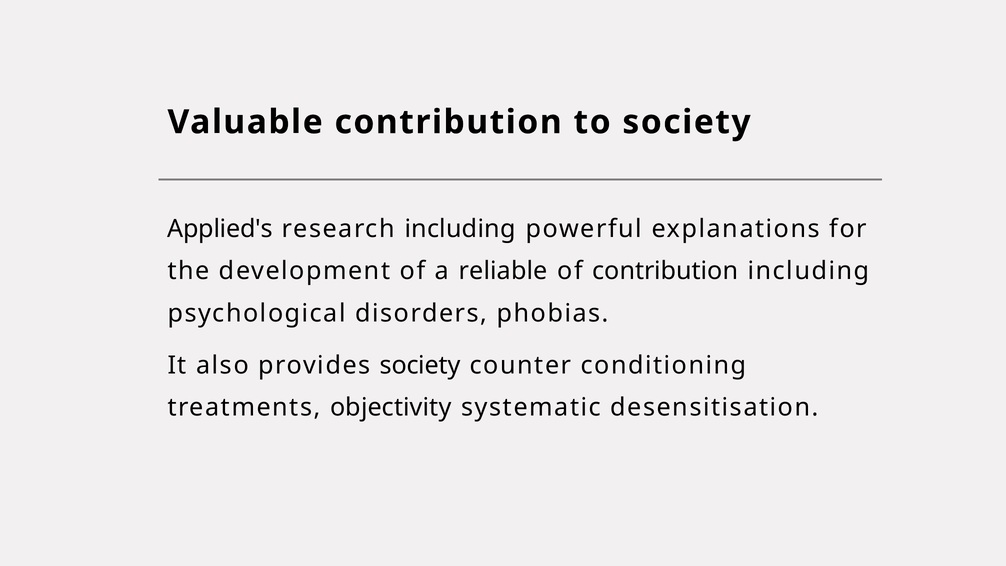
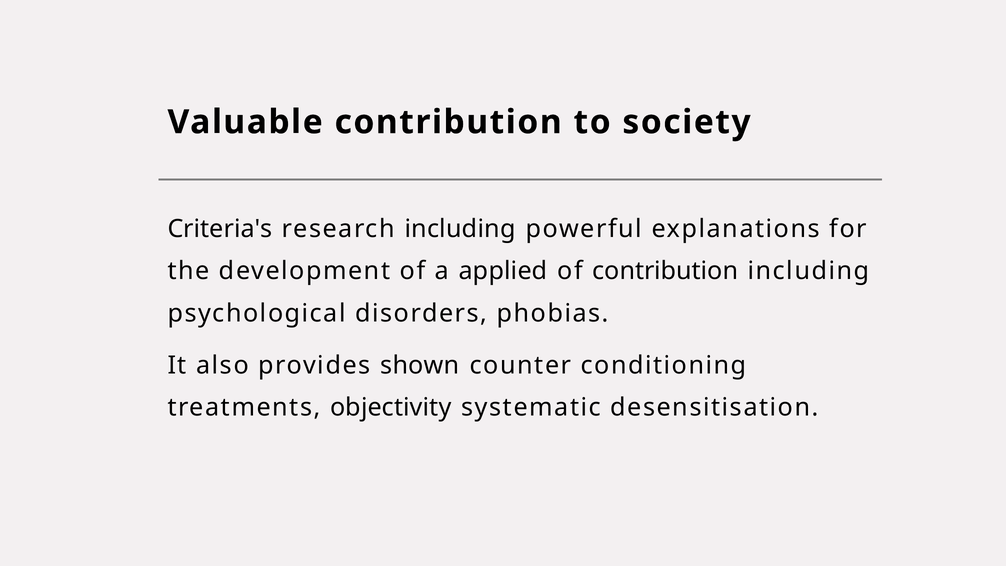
Applied's: Applied's -> Criteria's
reliable: reliable -> applied
provides society: society -> shown
